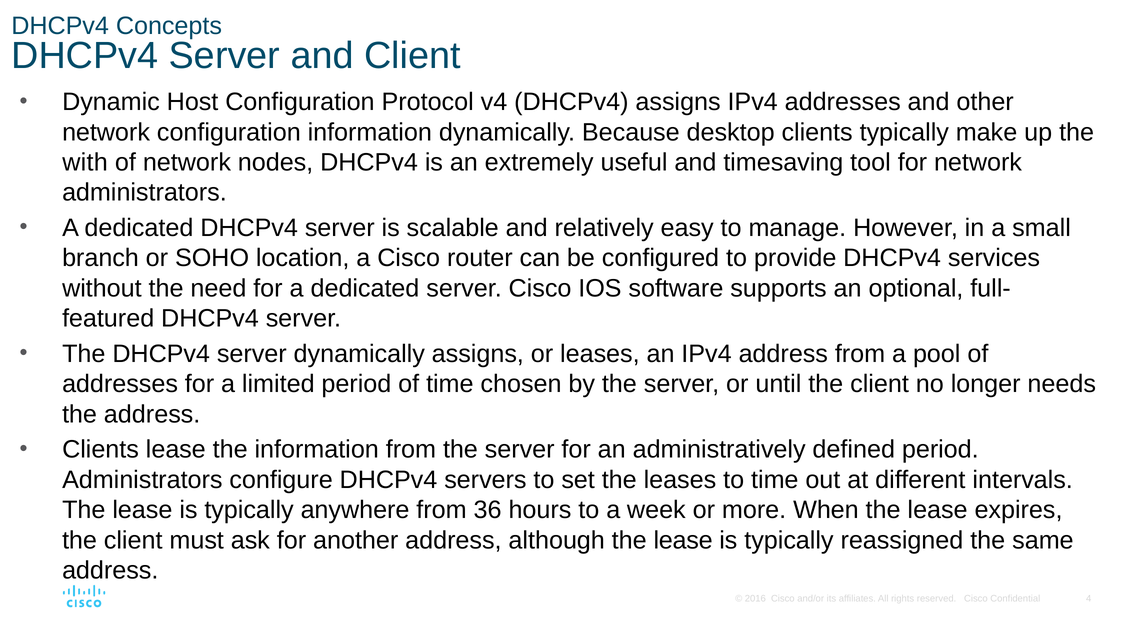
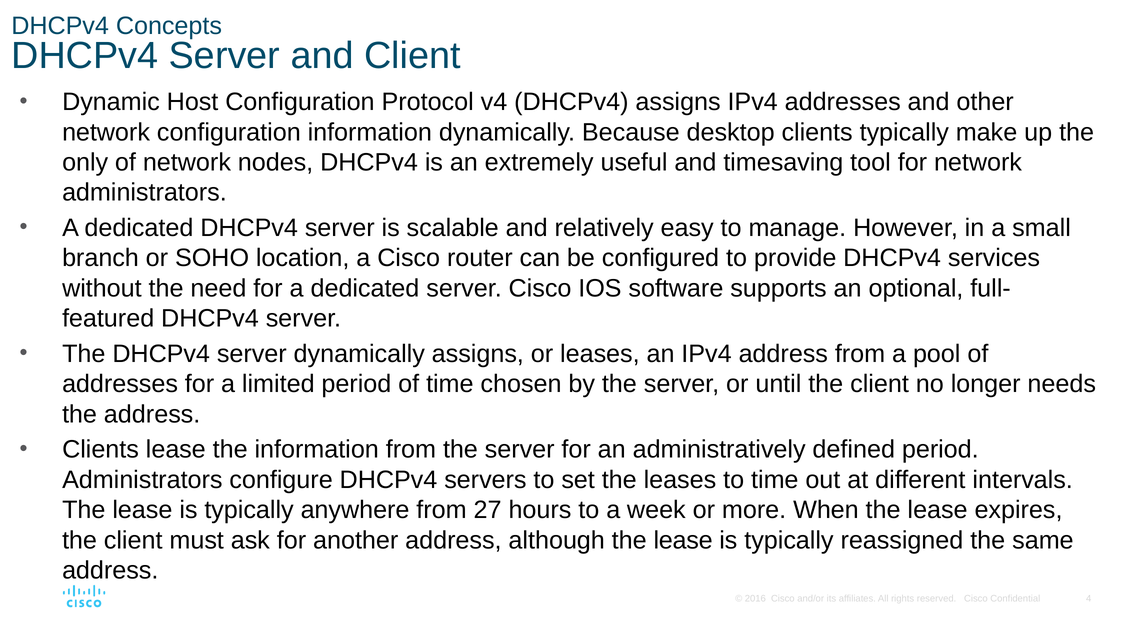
with: with -> only
36: 36 -> 27
